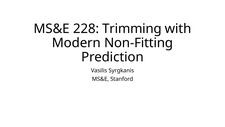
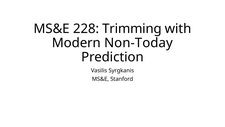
Non-Fitting: Non-Fitting -> Non-Today
